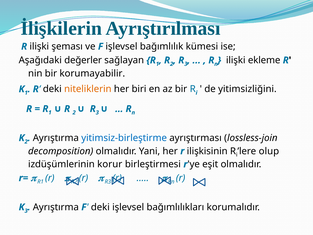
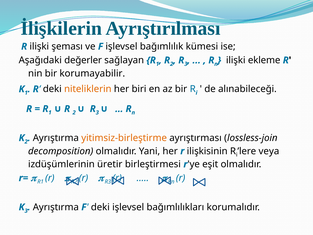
yitimsizliğini: yitimsizliğini -> alınabileceği
yitimsiz-birleştirme colour: blue -> orange
olup: olup -> veya
korur: korur -> üretir
